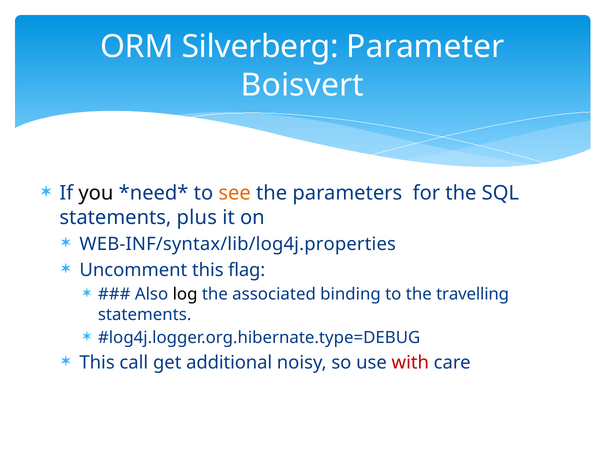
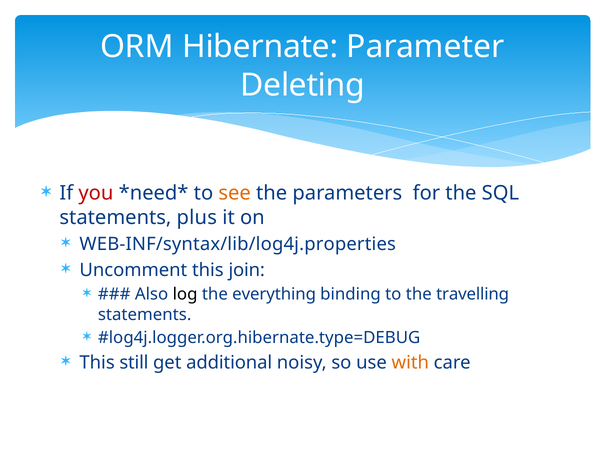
Silverberg: Silverberg -> Hibernate
Boisvert: Boisvert -> Deleting
you colour: black -> red
flag: flag -> join
associated: associated -> everything
call: call -> still
with colour: red -> orange
